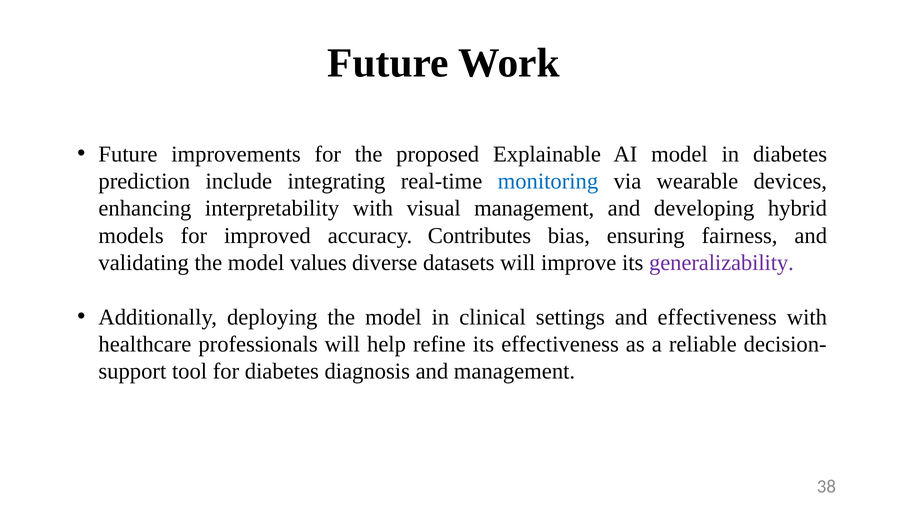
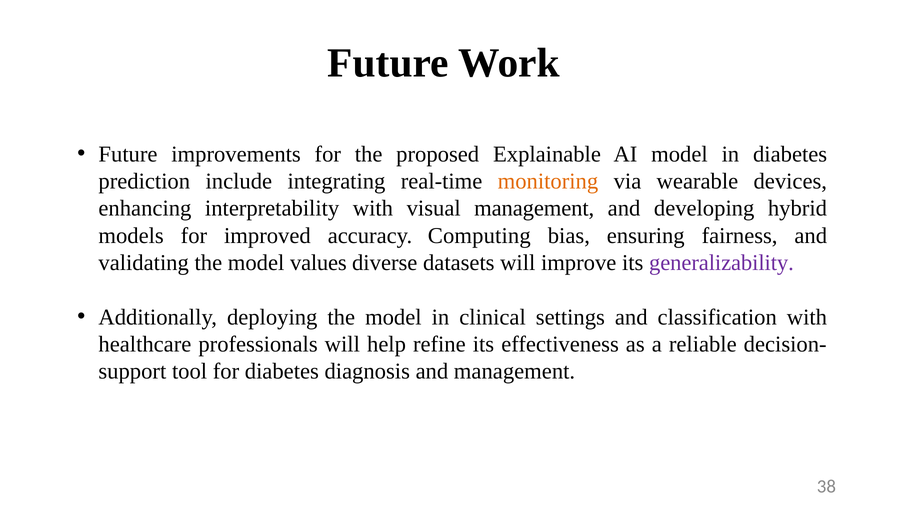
monitoring colour: blue -> orange
Contributes: Contributes -> Computing
and effectiveness: effectiveness -> classification
